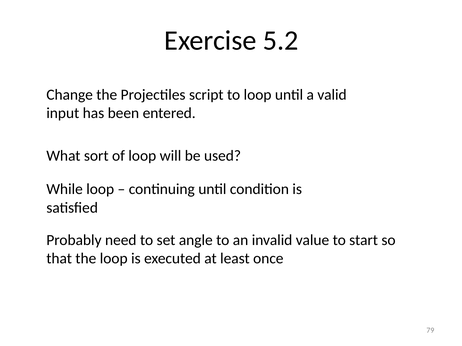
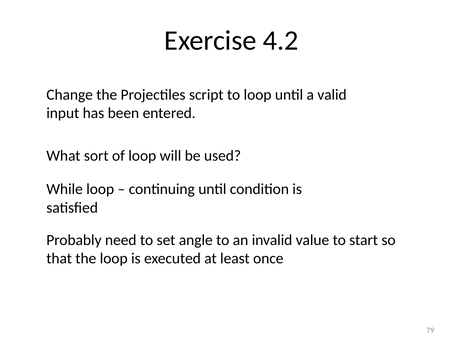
5.2: 5.2 -> 4.2
